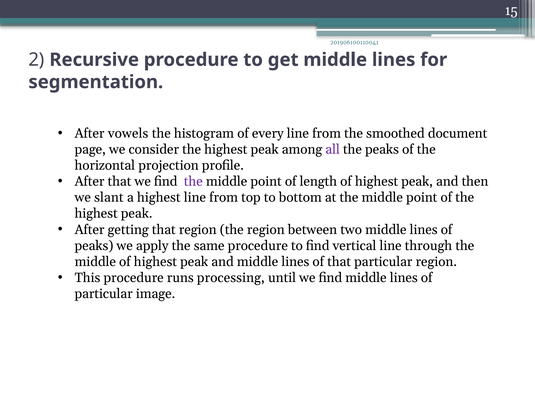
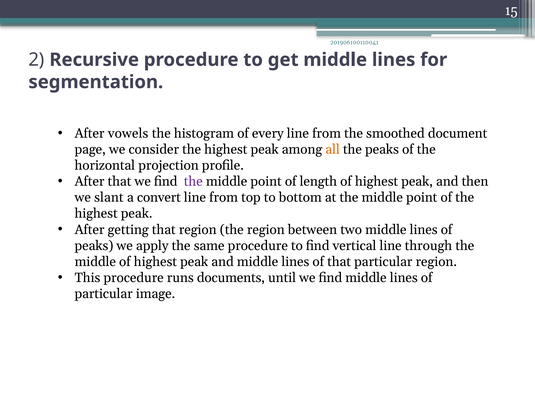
all colour: purple -> orange
a highest: highest -> convert
processing: processing -> documents
